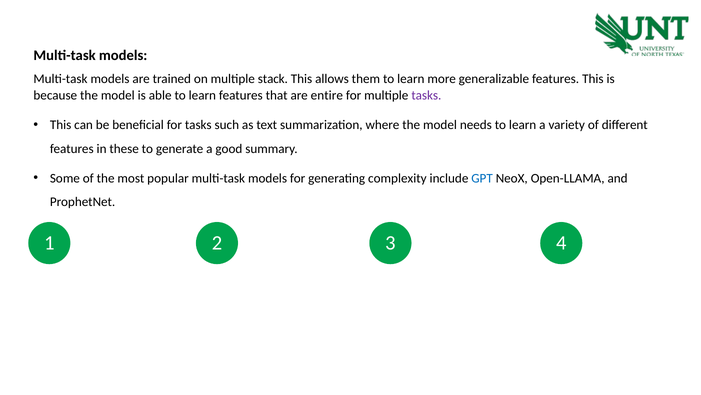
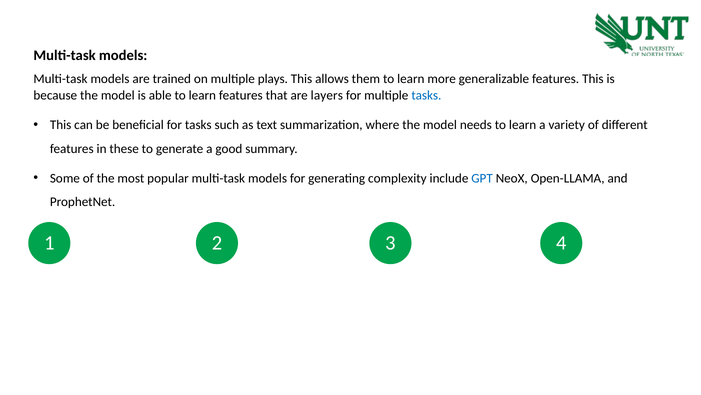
stack: stack -> plays
entire: entire -> layers
tasks at (426, 95) colour: purple -> blue
